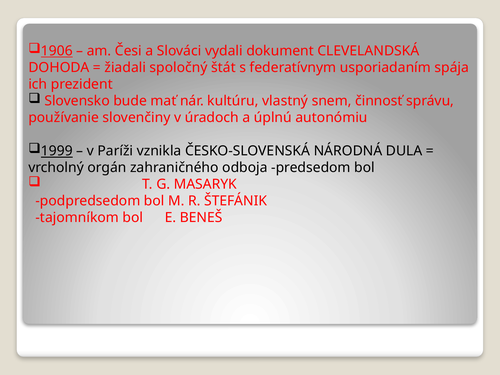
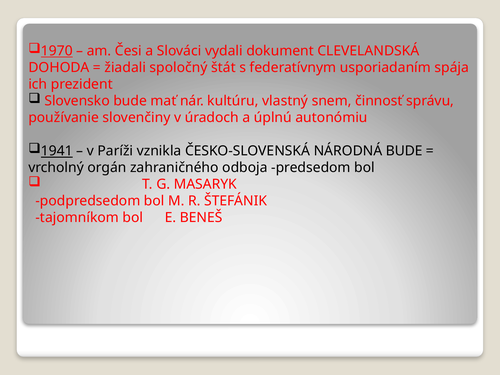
1906: 1906 -> 1970
1999: 1999 -> 1941
NÁRODNÁ DULA: DULA -> BUDE
